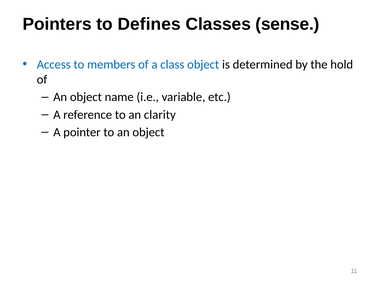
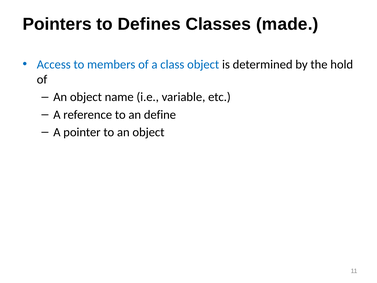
sense: sense -> made
clarity: clarity -> define
